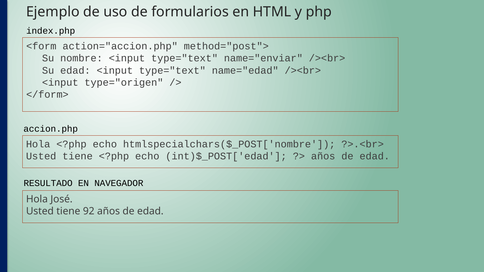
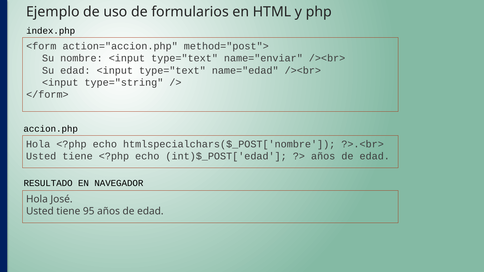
type="origen: type="origen -> type="string
92: 92 -> 95
